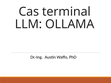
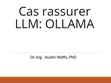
terminal: terminal -> rassurer
